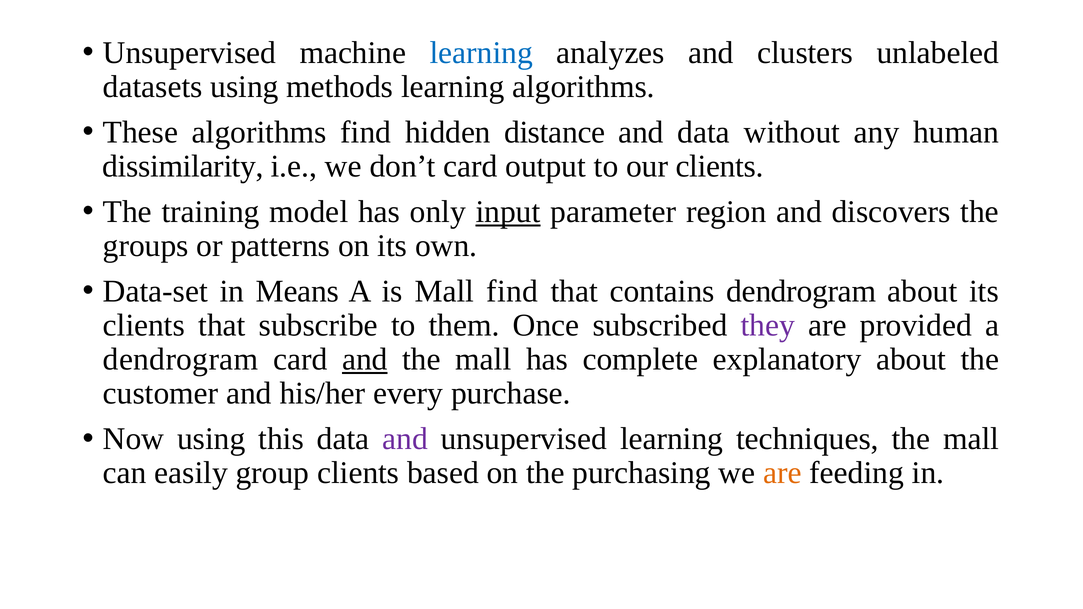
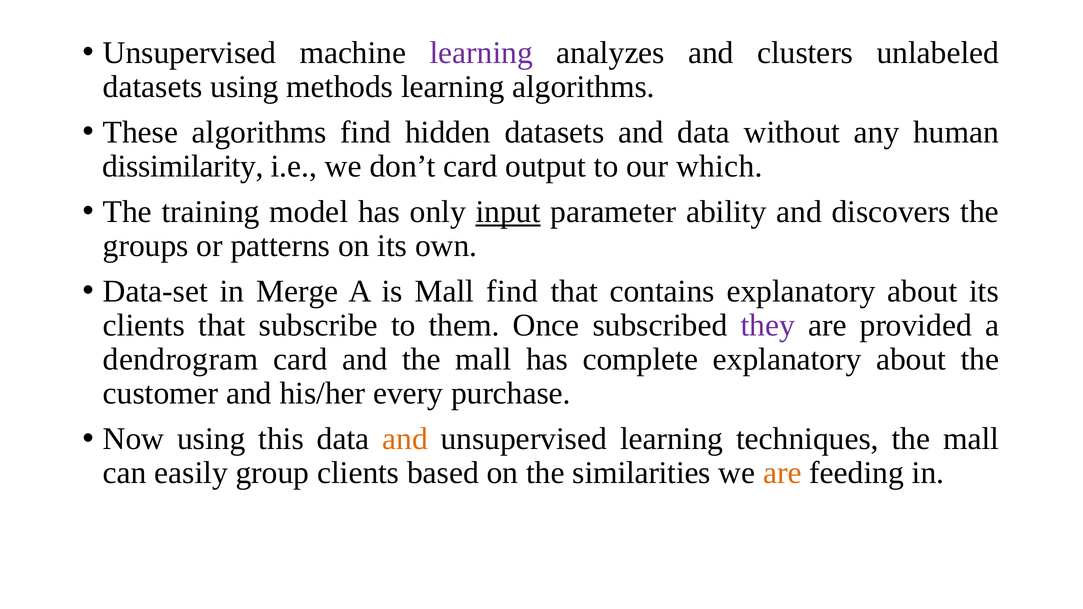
learning at (481, 53) colour: blue -> purple
hidden distance: distance -> datasets
our clients: clients -> which
region: region -> ability
Means: Means -> Merge
contains dendrogram: dendrogram -> explanatory
and at (365, 360) underline: present -> none
and at (405, 439) colour: purple -> orange
purchasing: purchasing -> similarities
